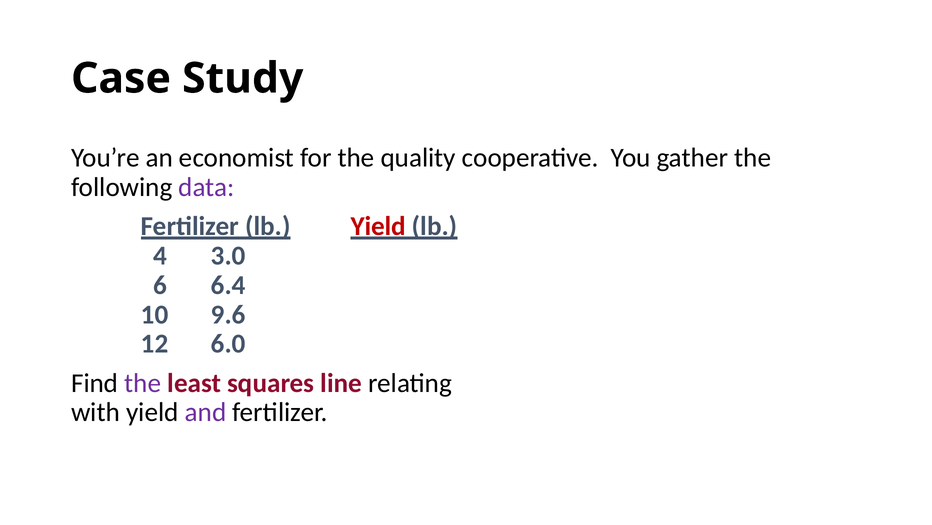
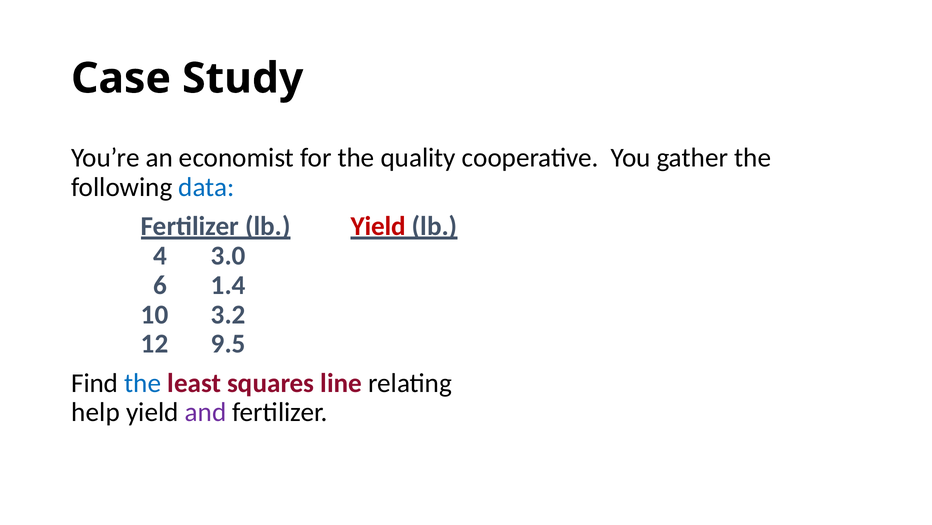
data colour: purple -> blue
6.4: 6.4 -> 1.4
9.6: 9.6 -> 3.2
6.0: 6.0 -> 9.5
the at (143, 383) colour: purple -> blue
with: with -> help
